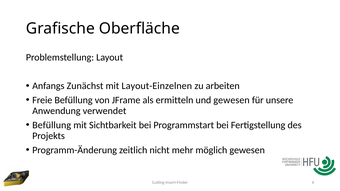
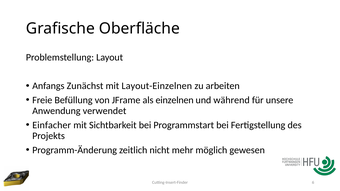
ermitteln: ermitteln -> einzelnen
und gewesen: gewesen -> während
Befüllung at (52, 125): Befüllung -> Einfacher
